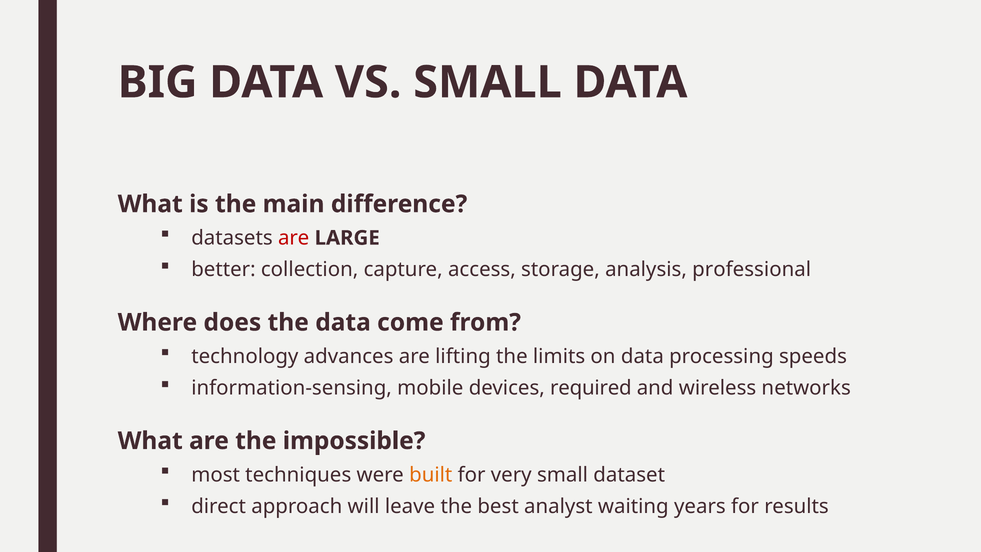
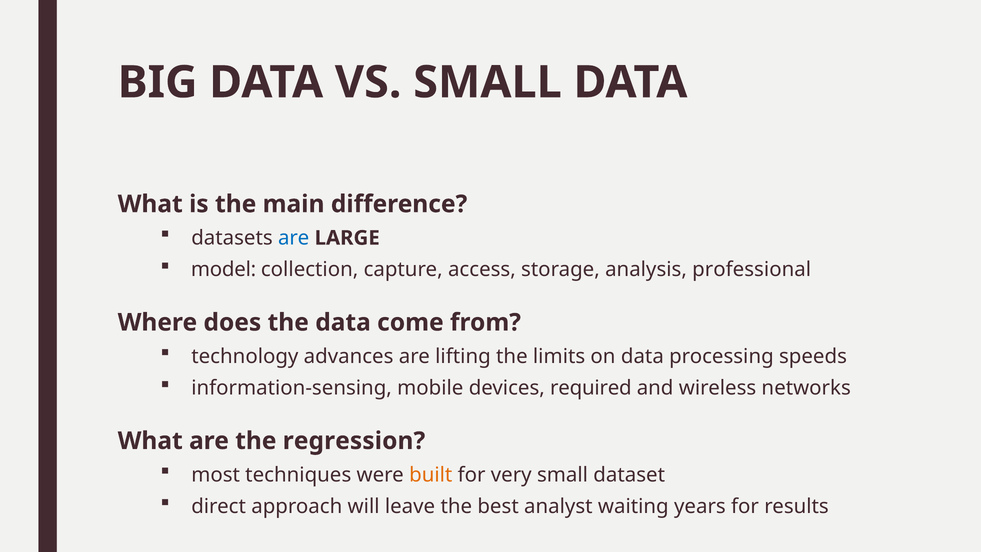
are at (294, 238) colour: red -> blue
better: better -> model
impossible: impossible -> regression
